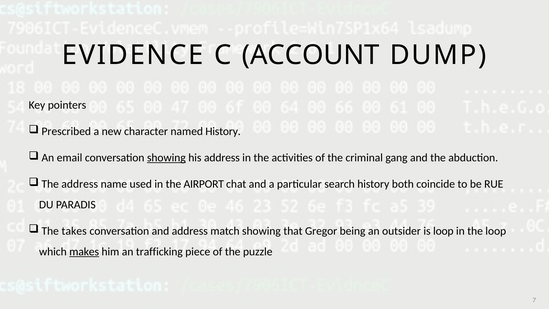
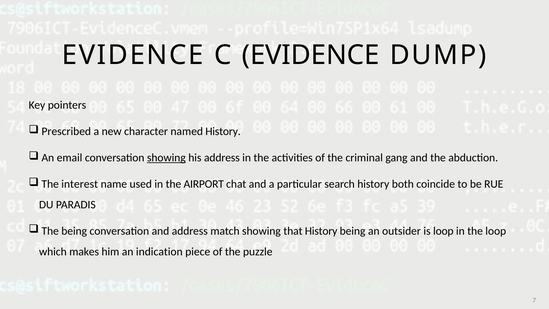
C ACCOUNT: ACCOUNT -> EVIDENCE
The address: address -> interest
The takes: takes -> being
that Gregor: Gregor -> History
makes underline: present -> none
trafficking: trafficking -> indication
